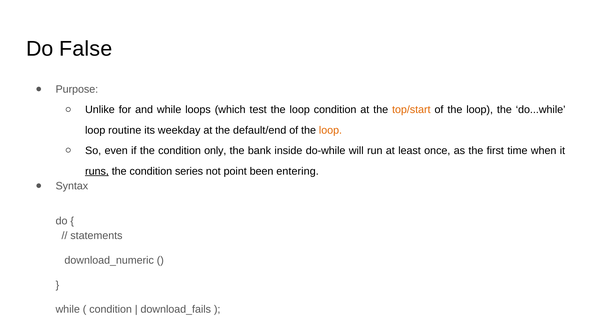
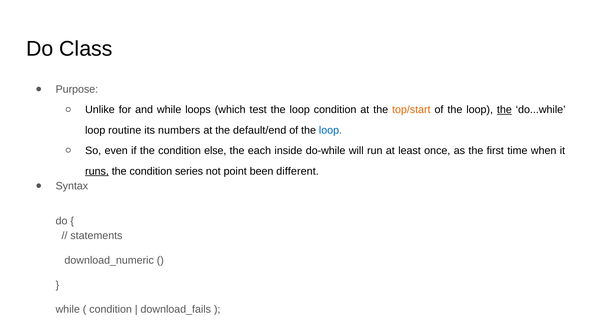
False: False -> Class
the at (504, 110) underline: none -> present
weekday: weekday -> numbers
loop at (330, 130) colour: orange -> blue
only: only -> else
bank: bank -> each
entering: entering -> different
